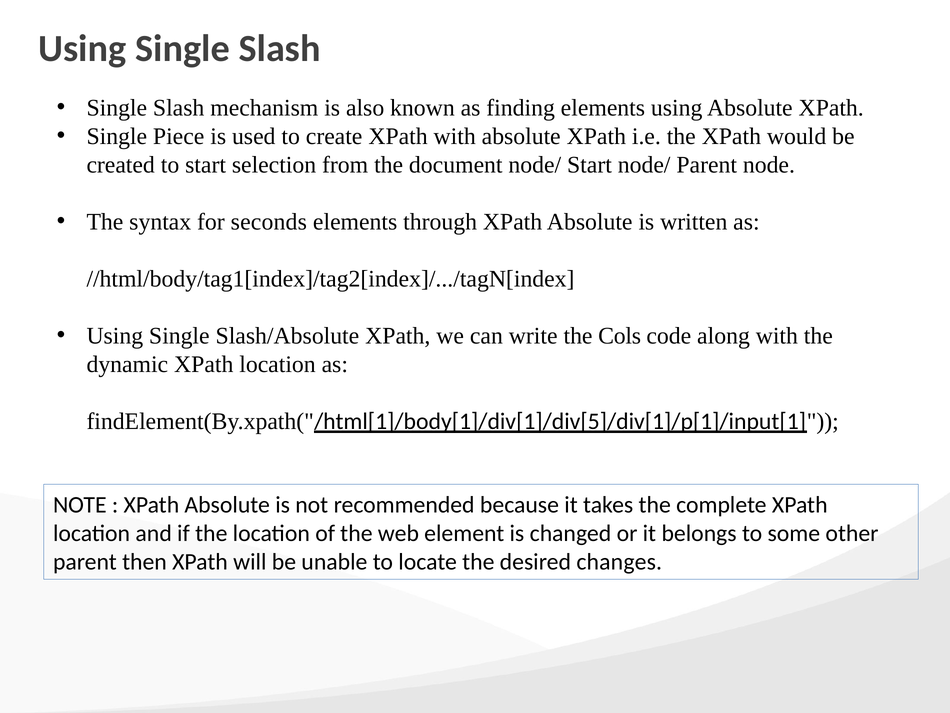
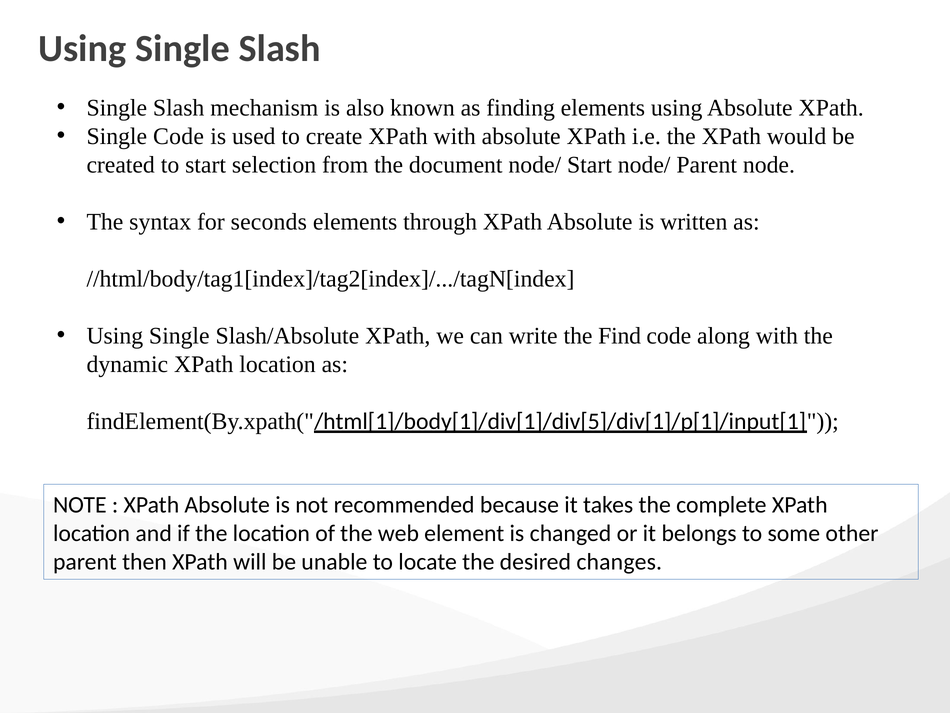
Single Piece: Piece -> Code
Cols: Cols -> Find
